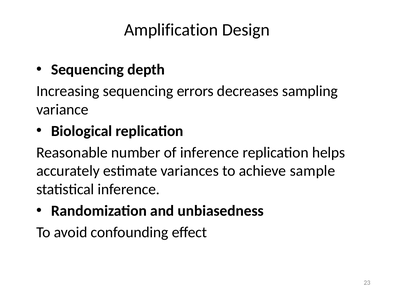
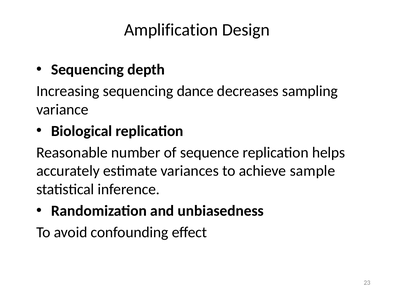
errors: errors -> dance
of inference: inference -> sequence
